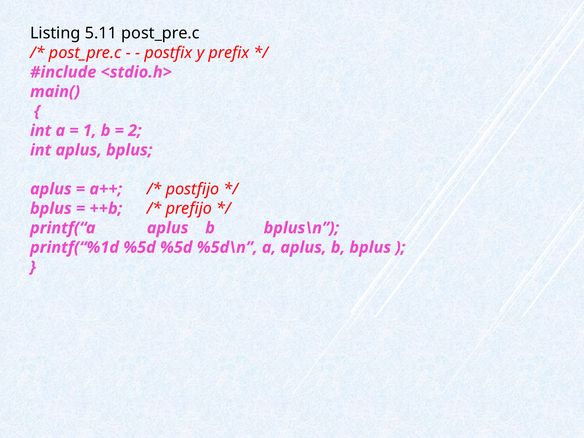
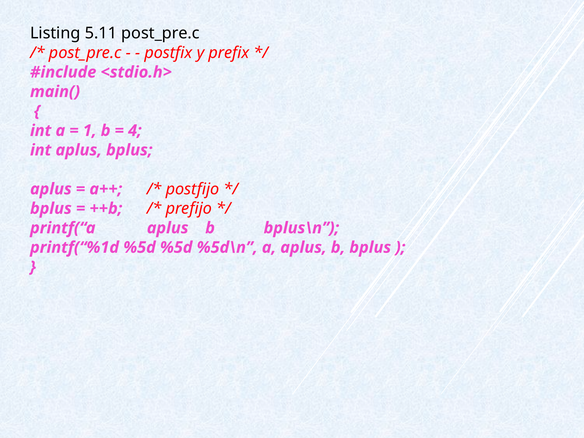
2: 2 -> 4
